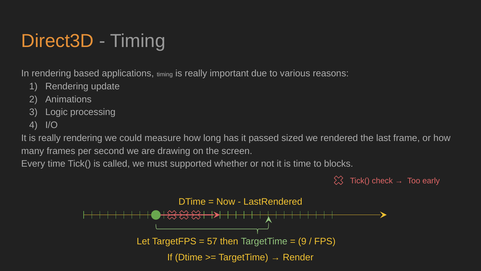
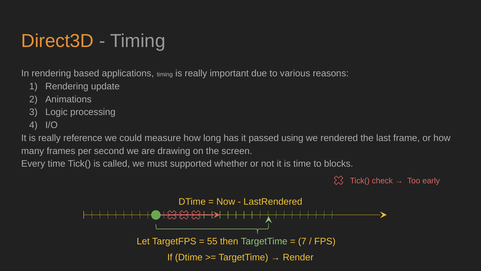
really rendering: rendering -> reference
sized: sized -> using
57: 57 -> 55
9: 9 -> 7
